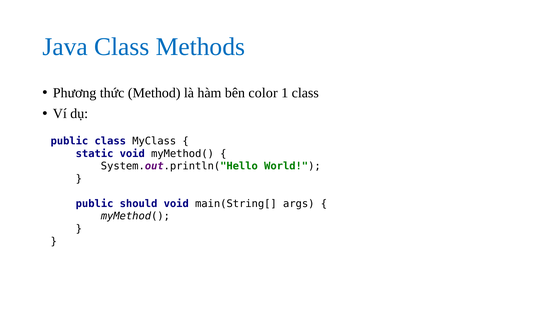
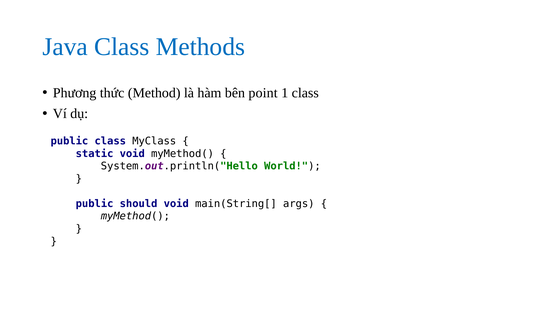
color: color -> point
